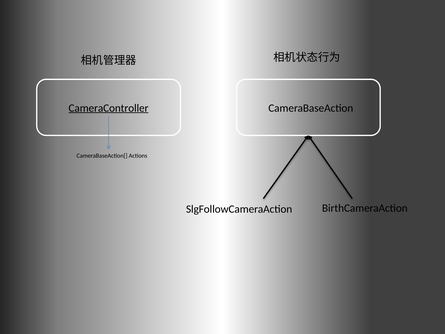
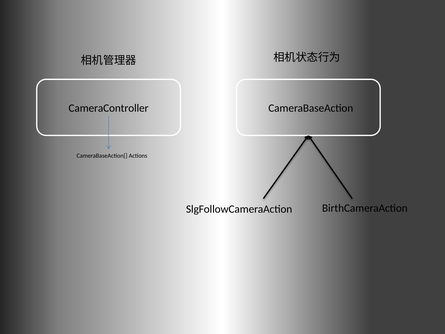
CameraController underline: present -> none
